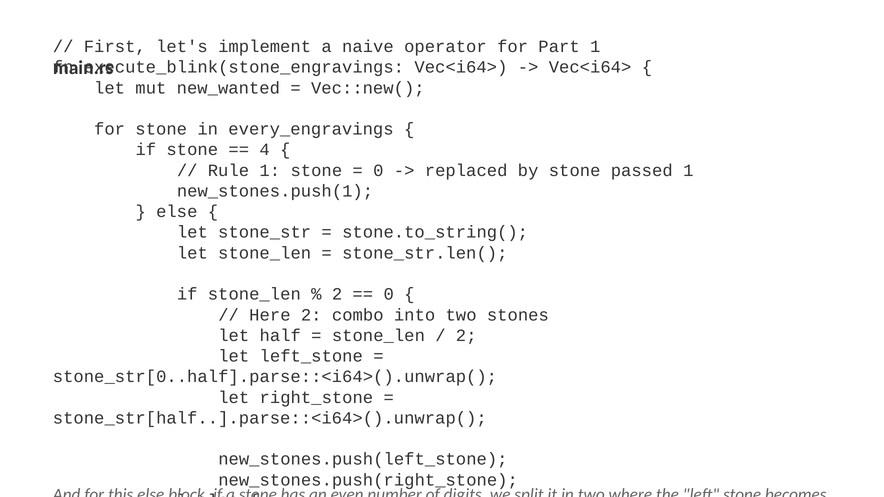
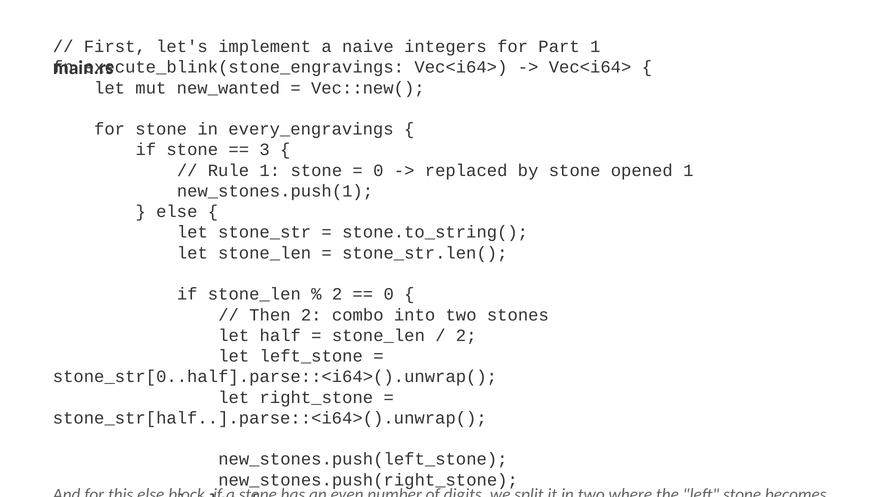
operator: operator -> integers
4 at (265, 150): 4 -> 3
passed: passed -> opened
Here: Here -> Then
